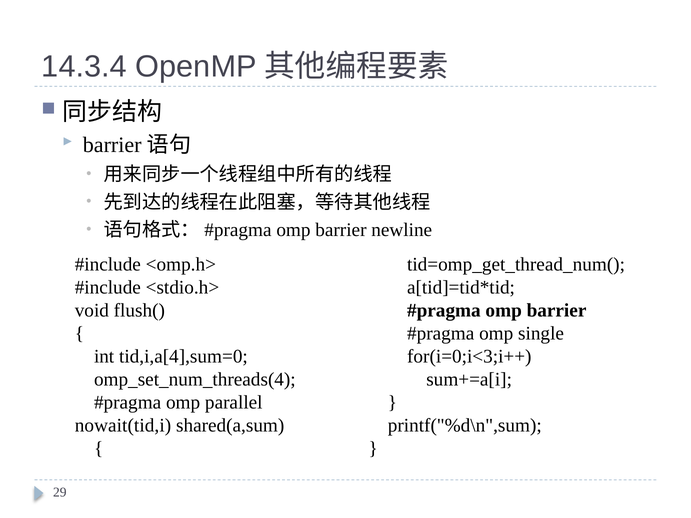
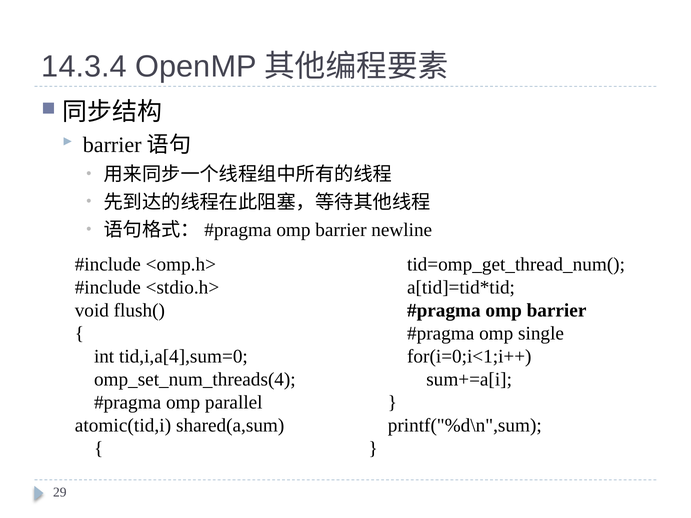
for(i=0;i<3;i++: for(i=0;i<3;i++ -> for(i=0;i<1;i++
nowait(tid,i: nowait(tid,i -> atomic(tid,i
